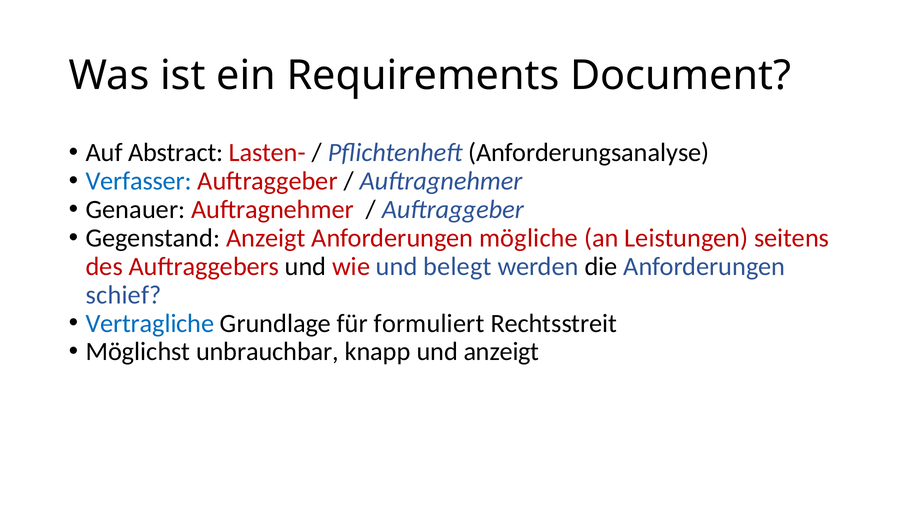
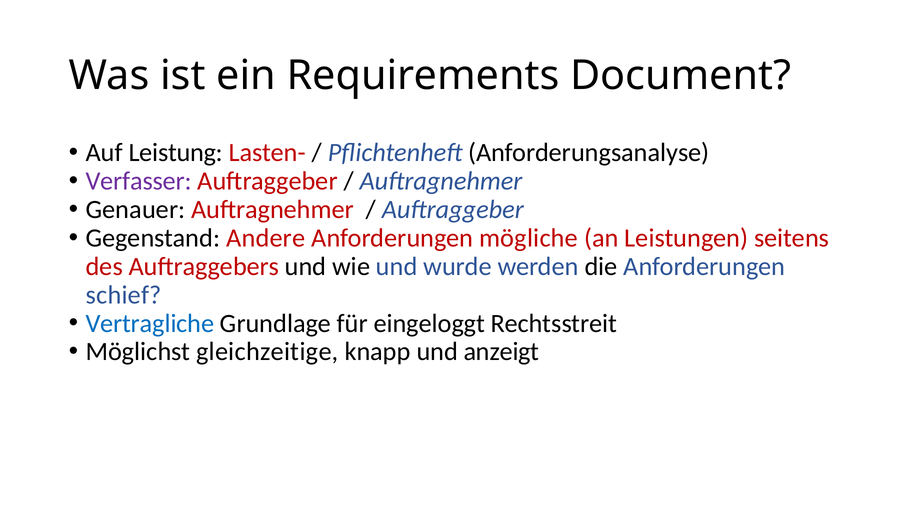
Abstract: Abstract -> Leistung
Verfasser colour: blue -> purple
Gegenstand Anzeigt: Anzeigt -> Andere
wie colour: red -> black
belegt: belegt -> wurde
formuliert: formuliert -> eingeloggt
unbrauchbar: unbrauchbar -> gleichzeitige
